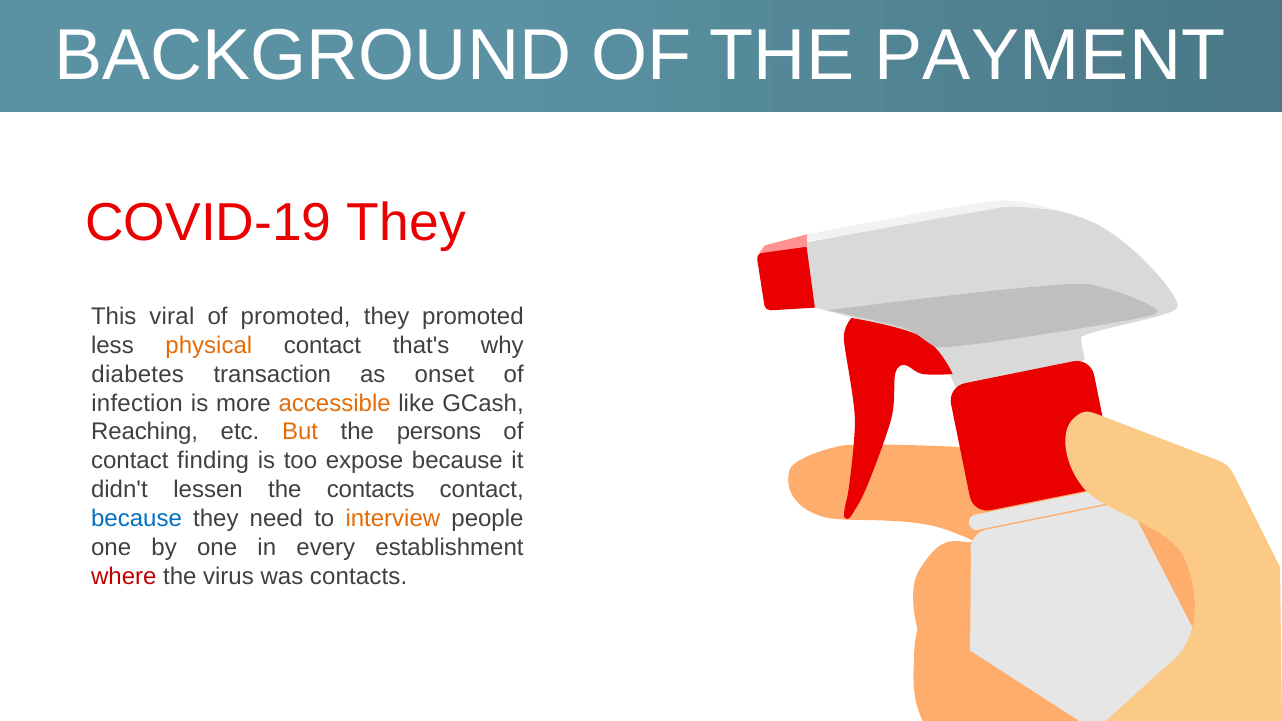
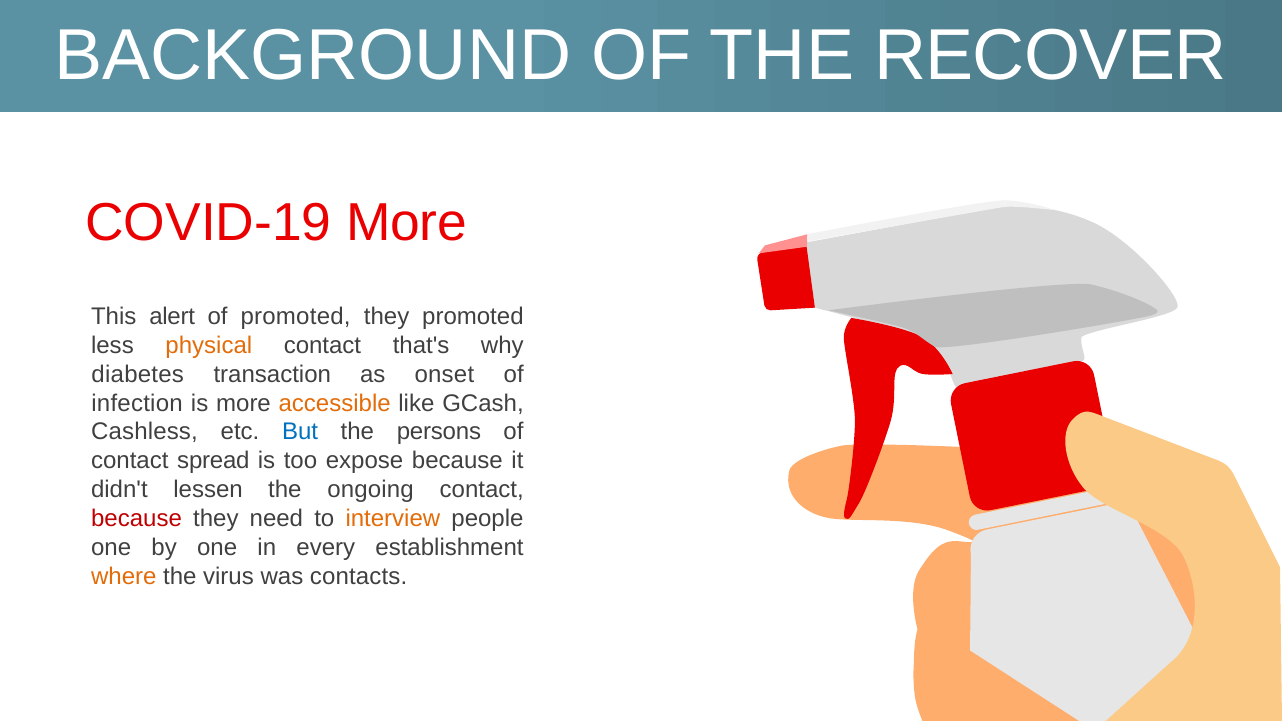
PAYMENT: PAYMENT -> RECOVER
COVID-19 They: They -> More
viral: viral -> alert
Reaching: Reaching -> Cashless
But colour: orange -> blue
finding: finding -> spread
the contacts: contacts -> ongoing
because at (137, 519) colour: blue -> red
where colour: red -> orange
